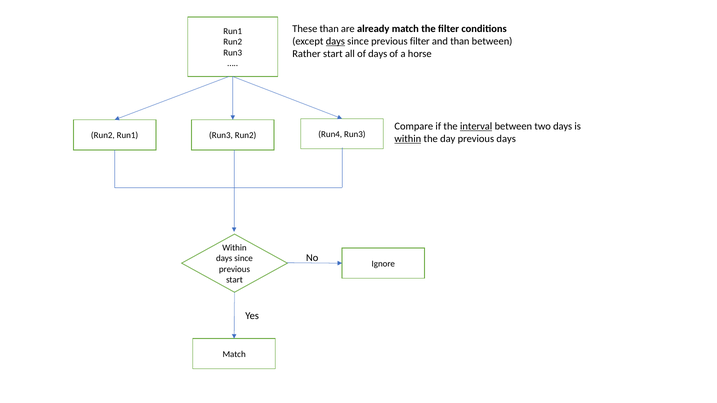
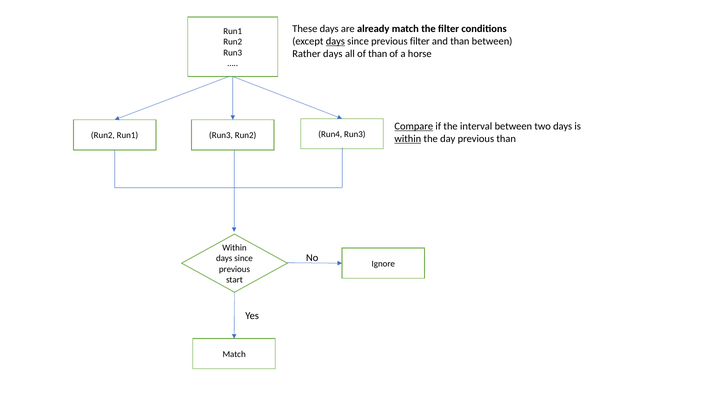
These than: than -> days
Rather start: start -> days
of days: days -> than
Compare underline: none -> present
interval underline: present -> none
previous days: days -> than
